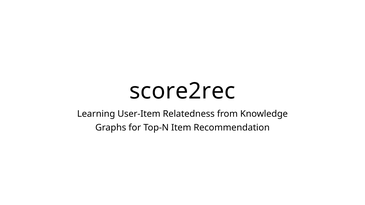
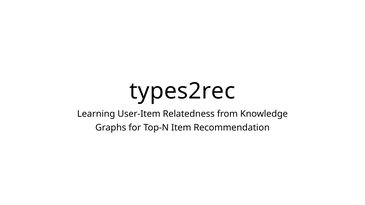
score2rec: score2rec -> types2rec
